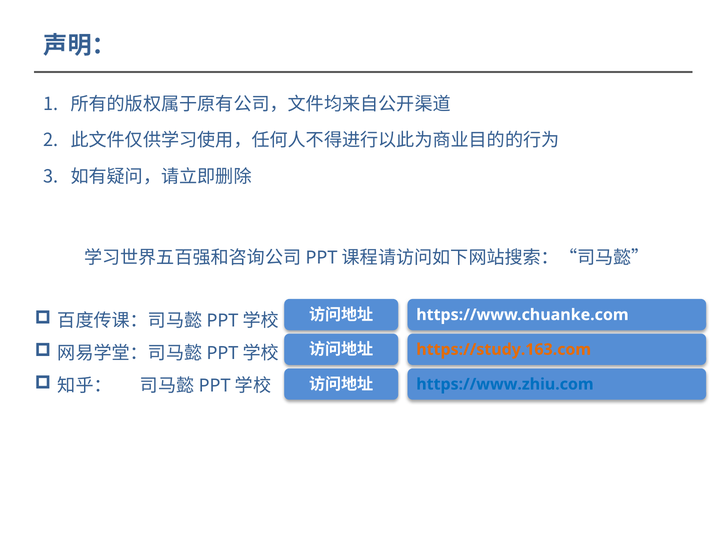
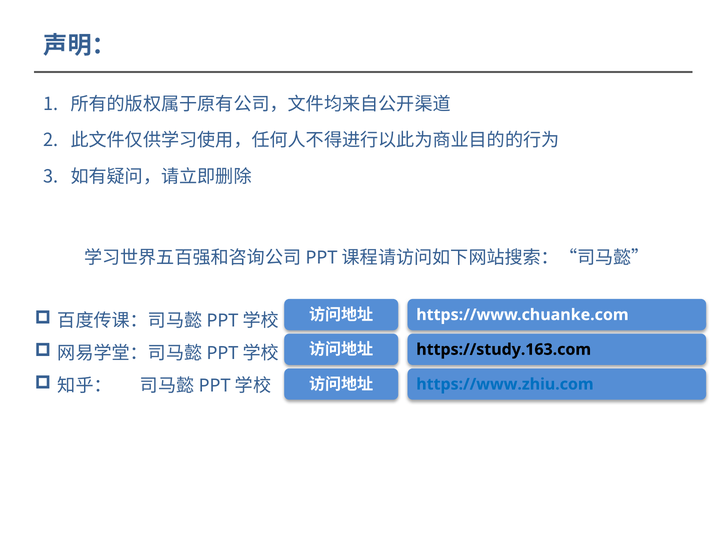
https://study.163.com colour: orange -> black
